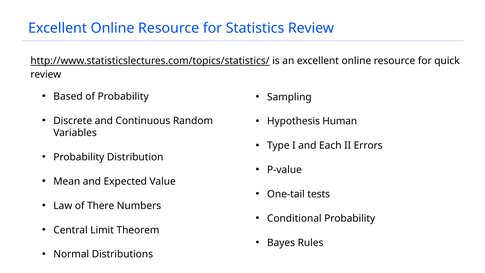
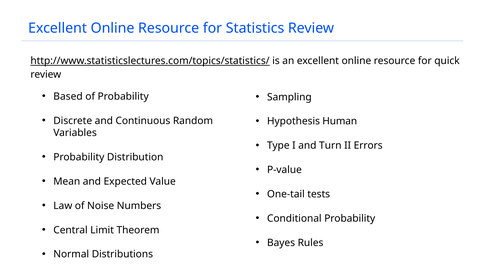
Each: Each -> Turn
There: There -> Noise
